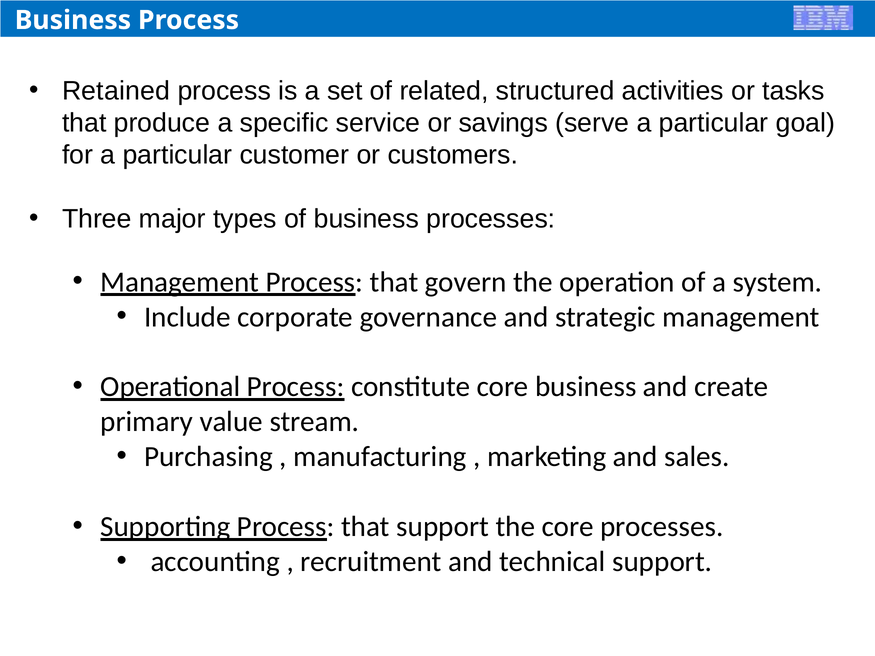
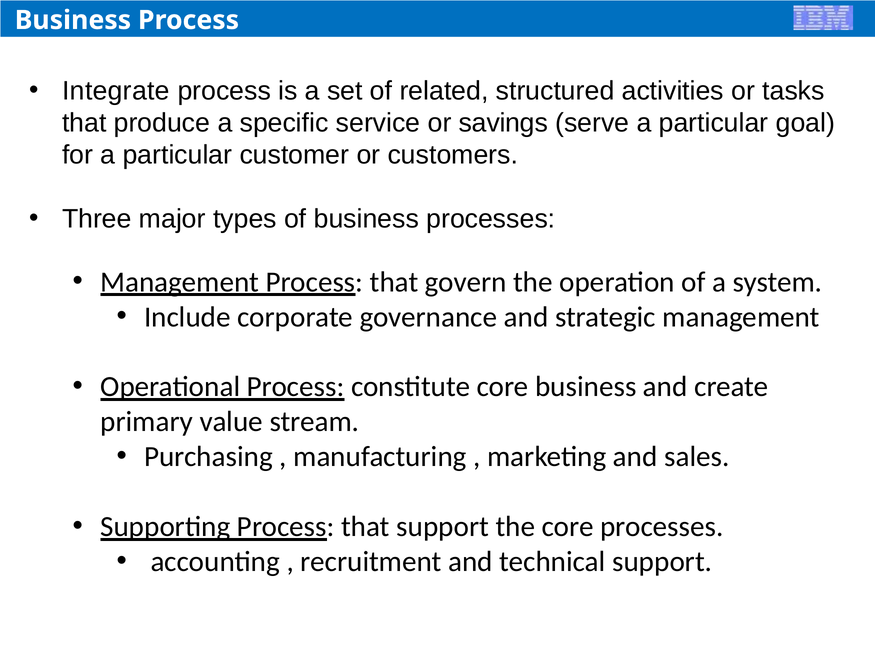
Retained: Retained -> Integrate
